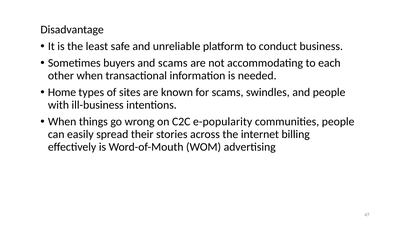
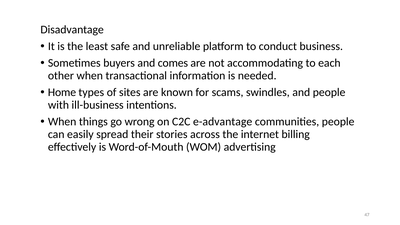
and scams: scams -> comes
e-popularity: e-popularity -> e-advantage
